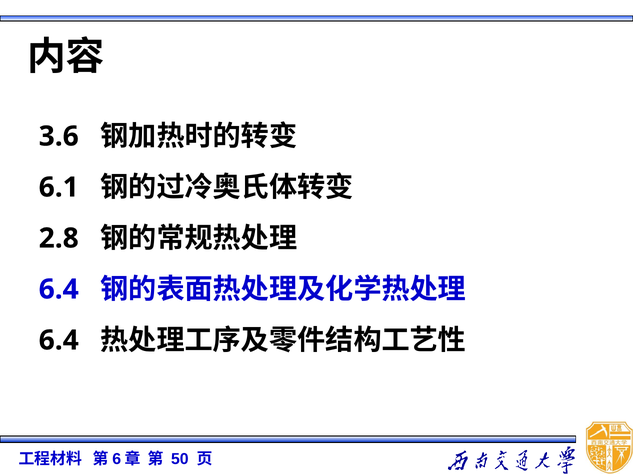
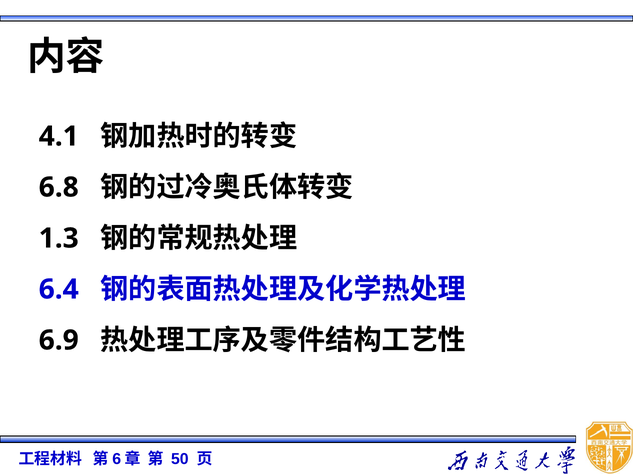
3.6: 3.6 -> 4.1
6.1: 6.1 -> 6.8
2.8: 2.8 -> 1.3
6.4 at (59, 341): 6.4 -> 6.9
